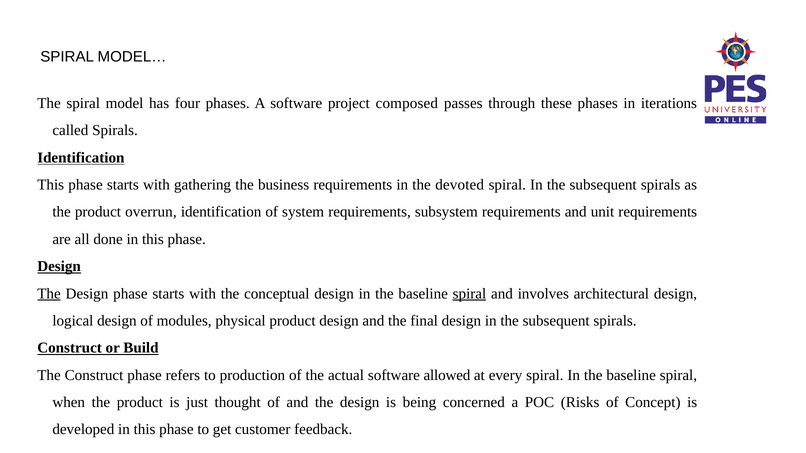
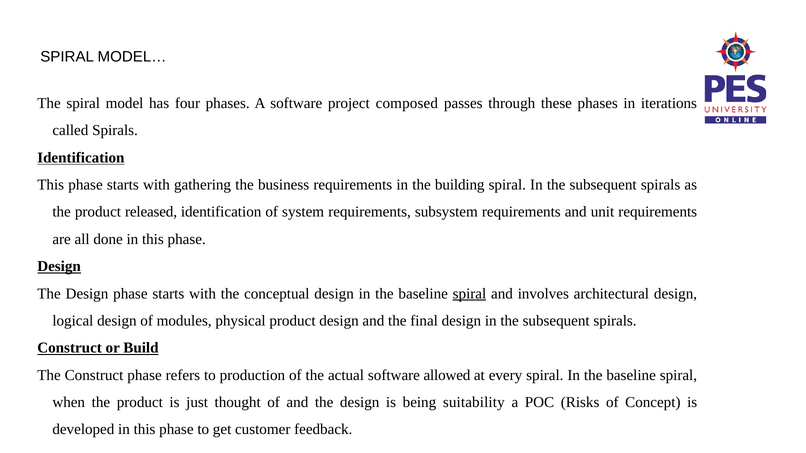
devoted: devoted -> building
overrun: overrun -> released
The at (49, 294) underline: present -> none
concerned: concerned -> suitability
